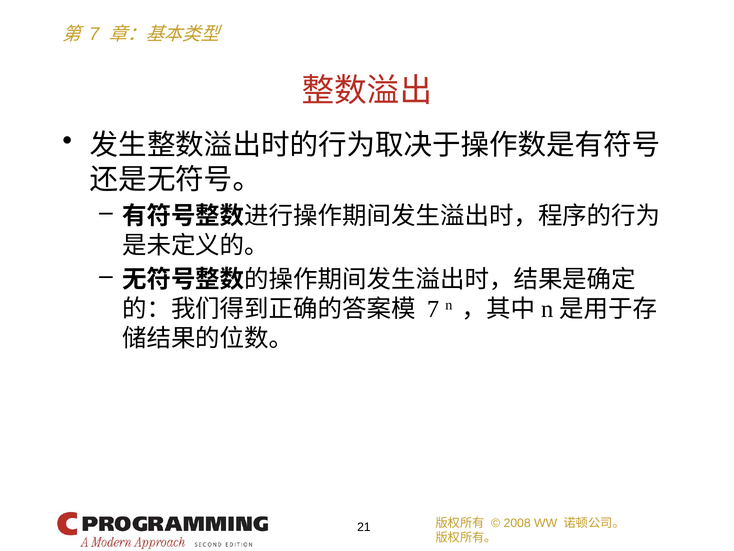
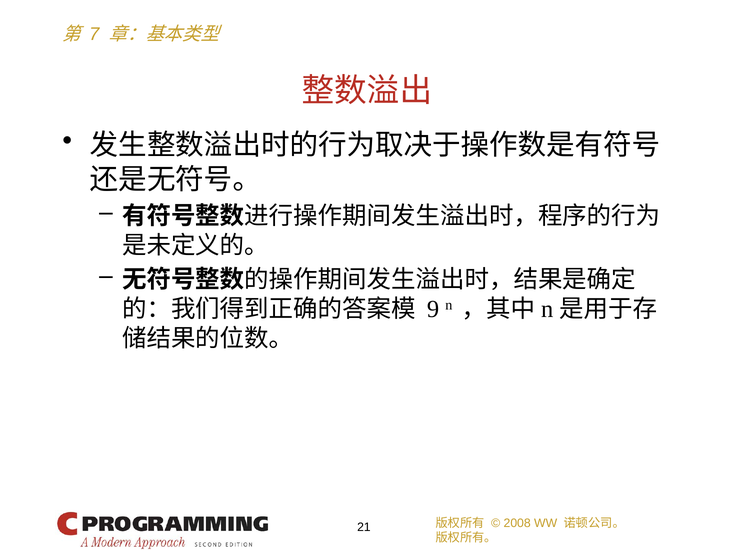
7 at (433, 309): 7 -> 9
